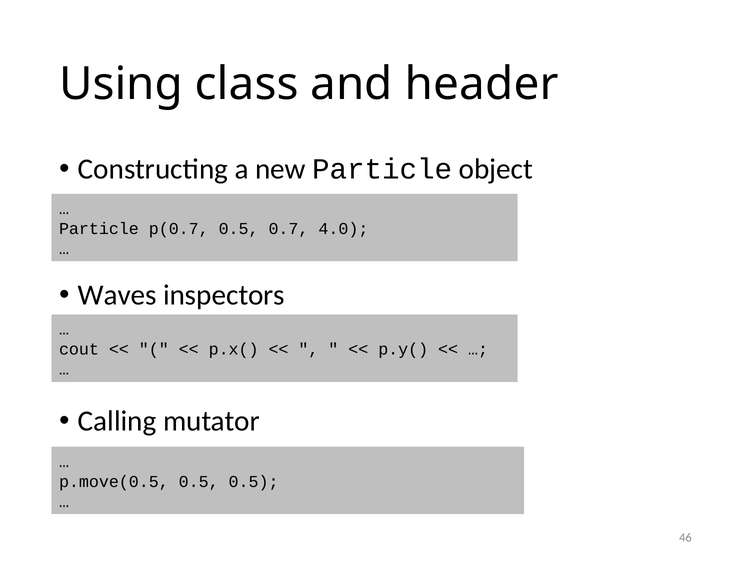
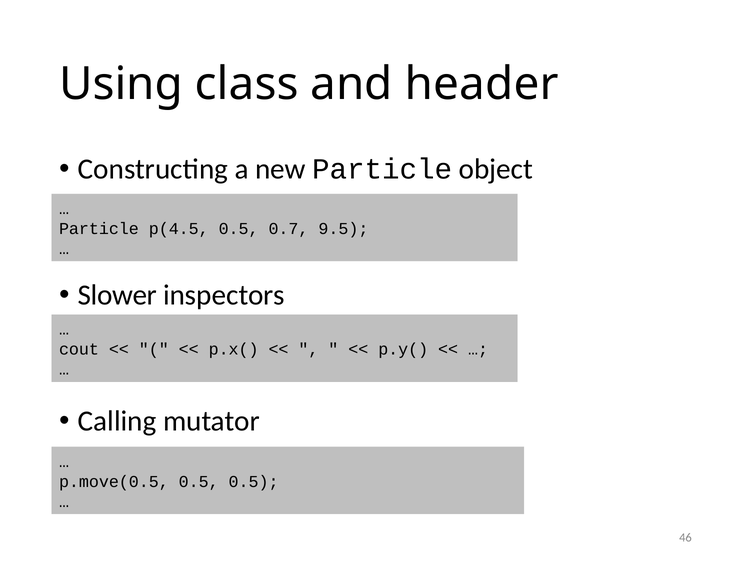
p(0.7: p(0.7 -> p(4.5
4.0: 4.0 -> 9.5
Waves: Waves -> Slower
